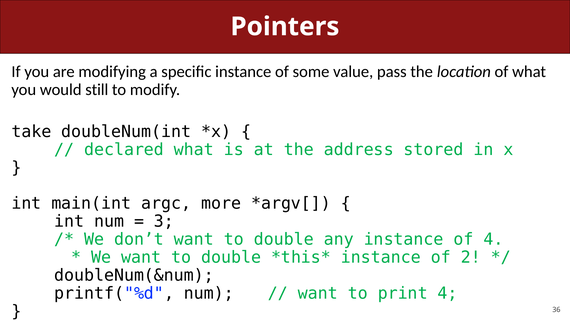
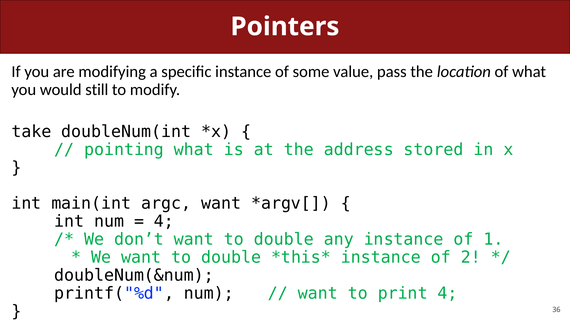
declared: declared -> pointing
argc more: more -> want
3 at (164, 221): 3 -> 4
of 4: 4 -> 1
